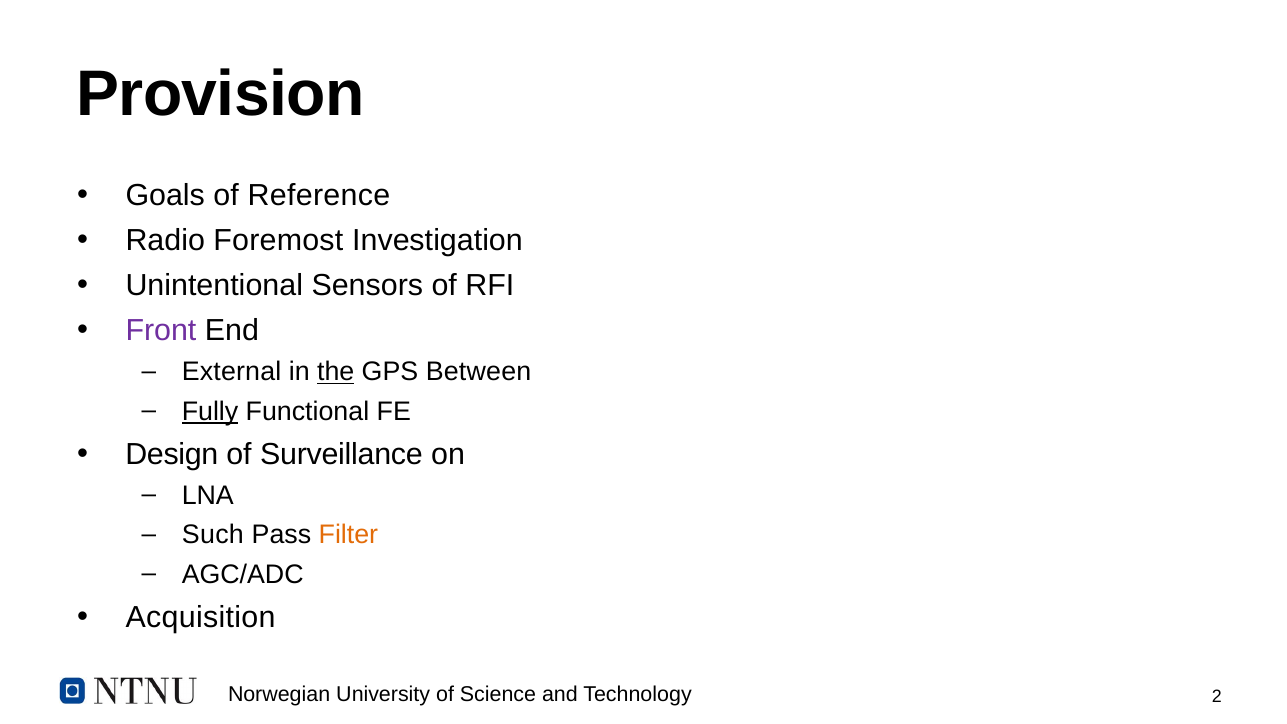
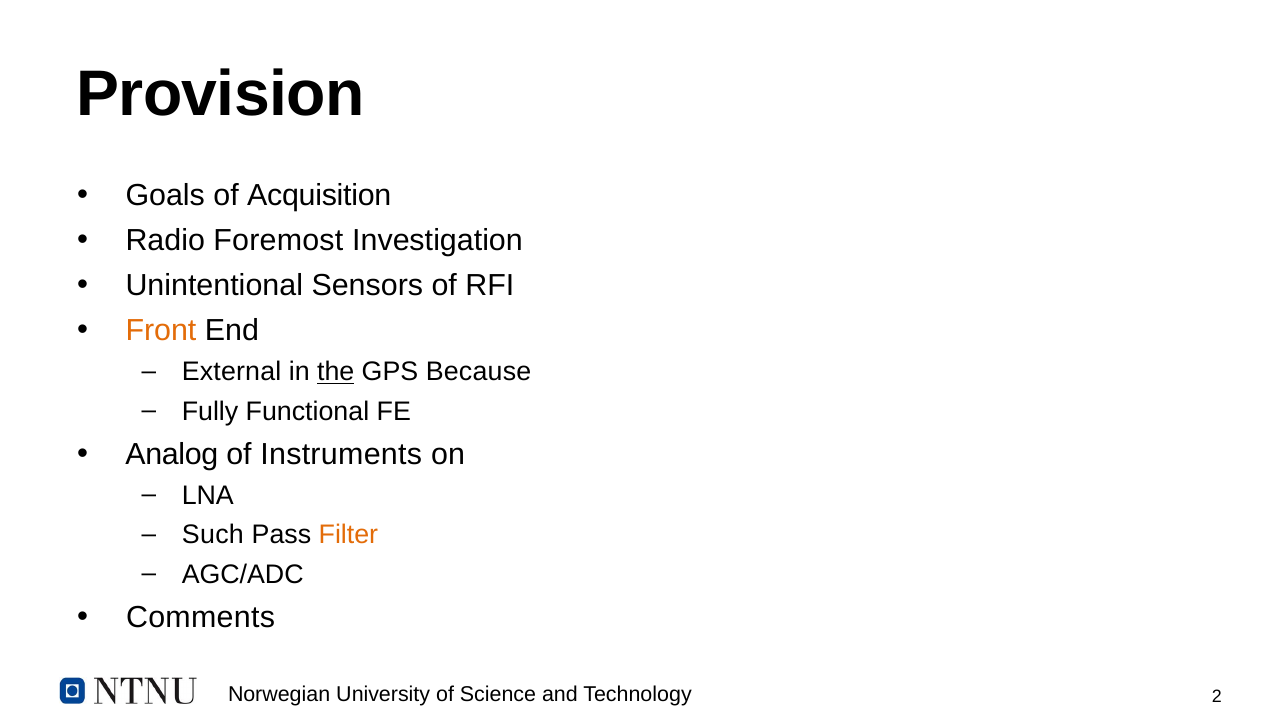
Reference: Reference -> Acquisition
Front colour: purple -> orange
Between: Between -> Because
Fully underline: present -> none
Design: Design -> Analog
Surveillance: Surveillance -> Instruments
Acquisition: Acquisition -> Comments
